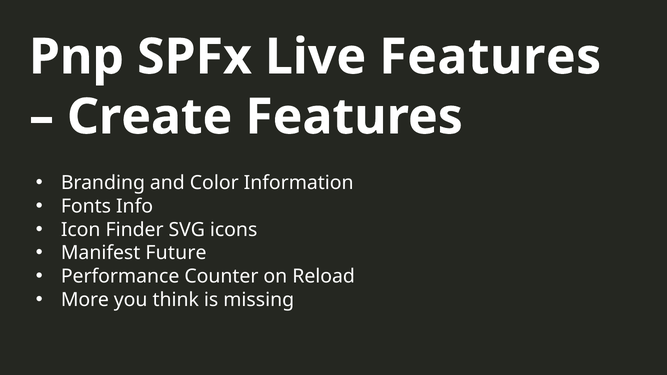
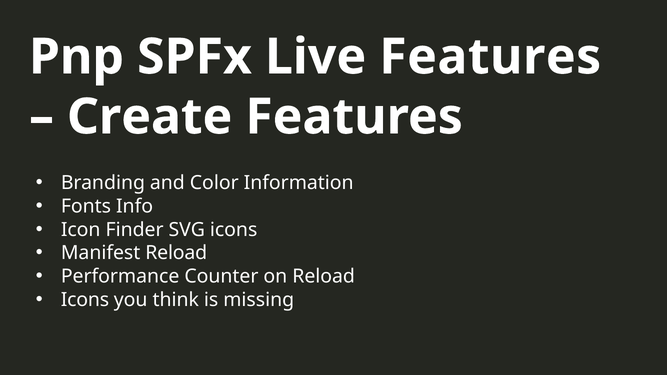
Manifest Future: Future -> Reload
More at (85, 300): More -> Icons
